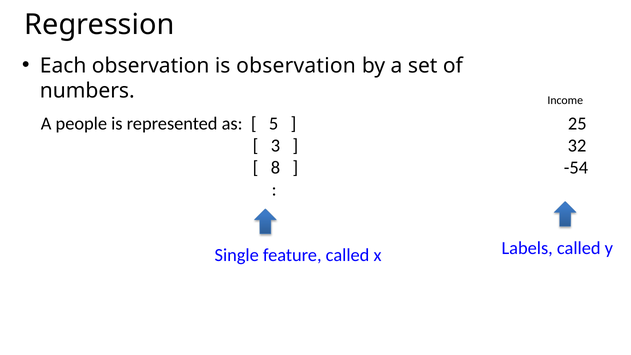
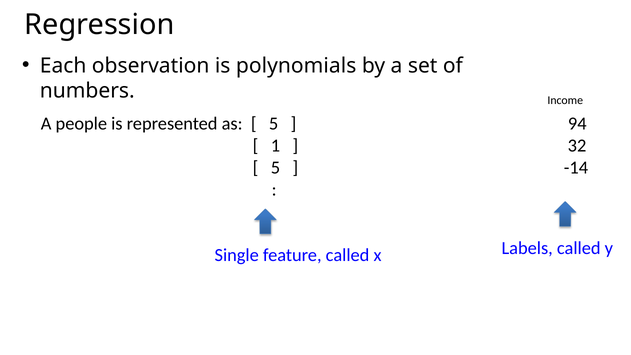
is observation: observation -> polynomials
25: 25 -> 94
3: 3 -> 1
8 at (275, 168): 8 -> 5
-54: -54 -> -14
